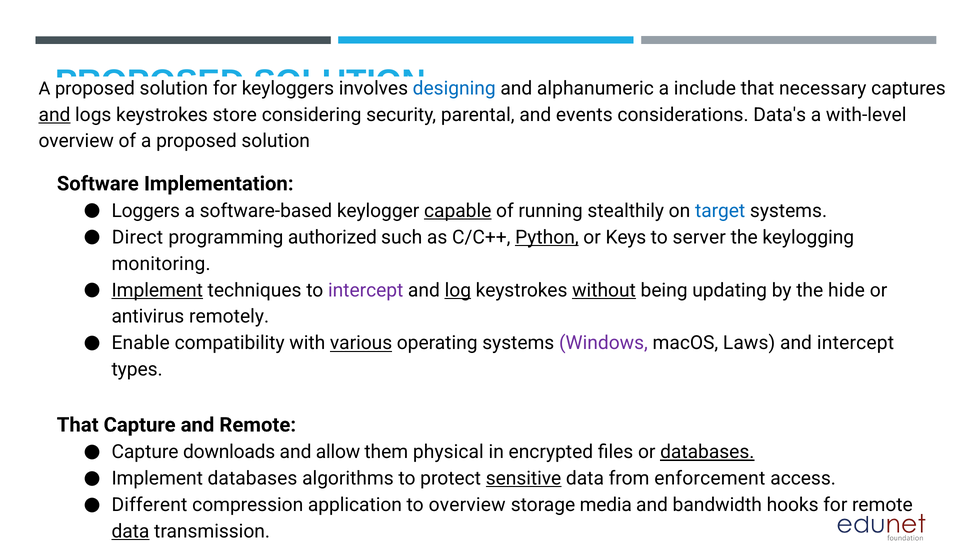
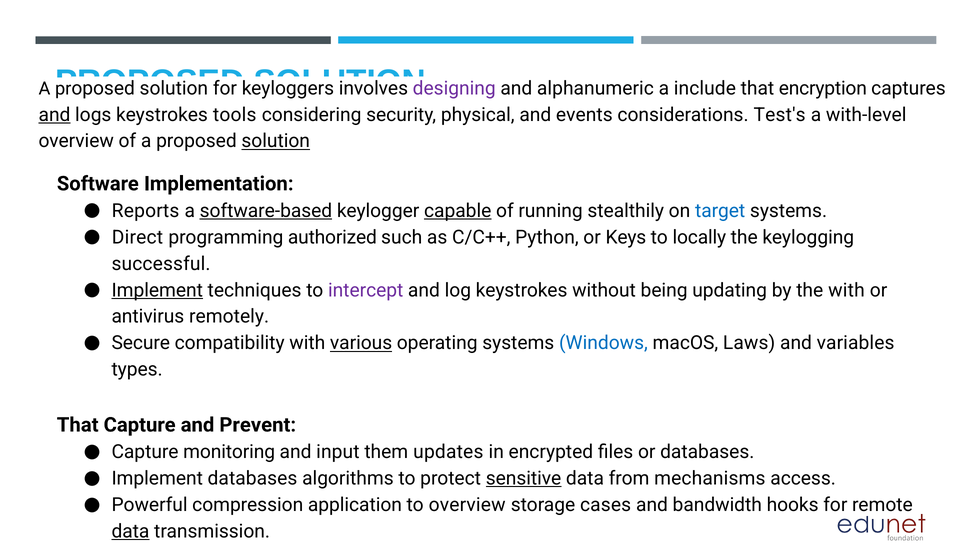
designing colour: blue -> purple
necessary: necessary -> encryption
store: store -> tools
parental: parental -> physical
Data's: Data's -> Test's
solution at (276, 141) underline: none -> present
Loggers: Loggers -> Reports
software-based underline: none -> present
Python underline: present -> none
server: server -> locally
monitoring: monitoring -> successful
log underline: present -> none
without underline: present -> none
the hide: hide -> with
Enable: Enable -> Secure
Windows colour: purple -> blue
and intercept: intercept -> variables
and Remote: Remote -> Prevent
downloads: downloads -> monitoring
allow: allow -> input
physical: physical -> updates
databases at (707, 453) underline: present -> none
enforcement: enforcement -> mechanisms
Different: Different -> Powerful
media: media -> cases
